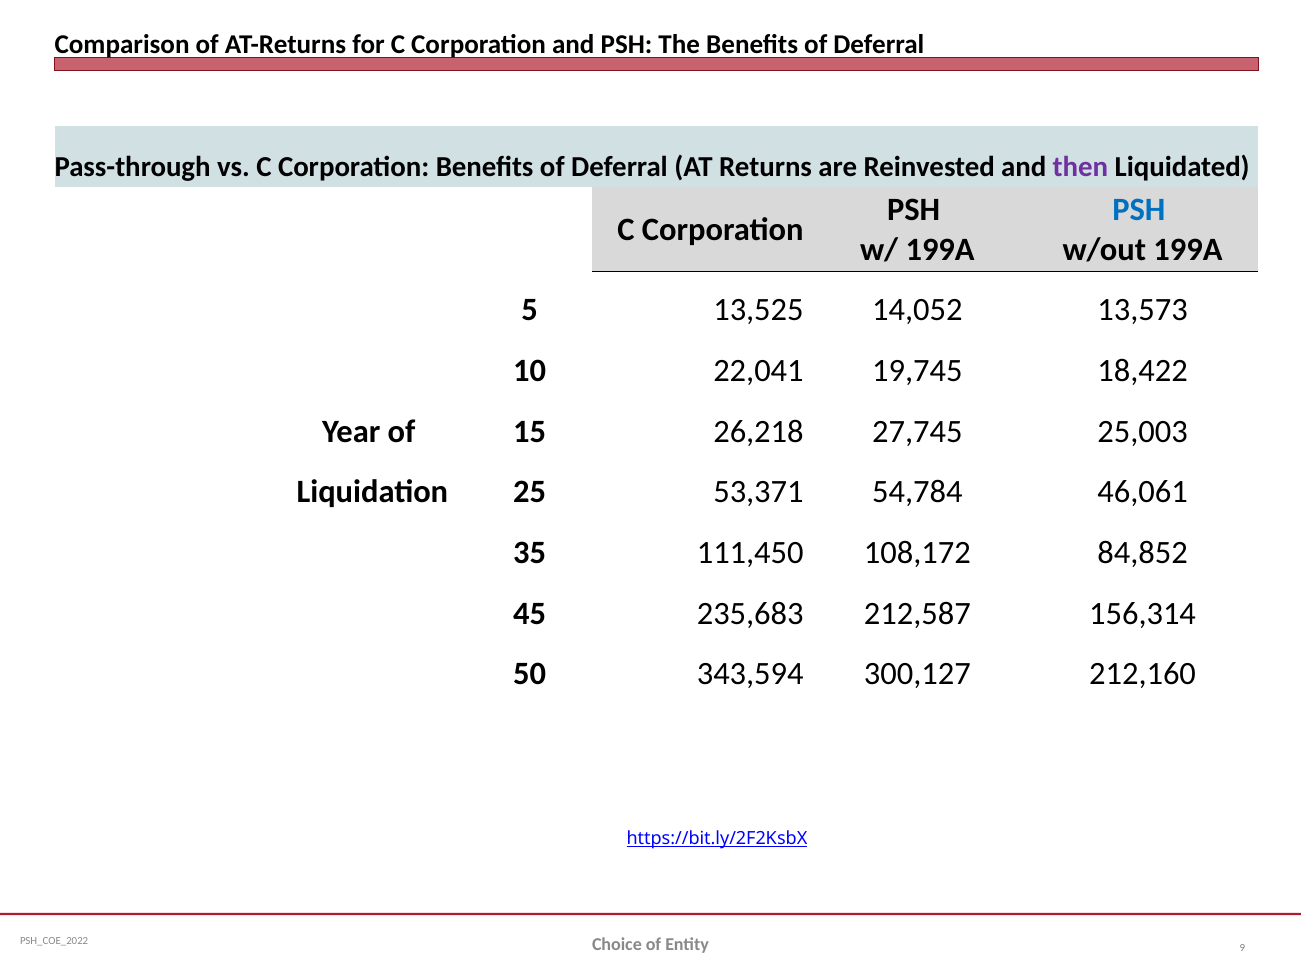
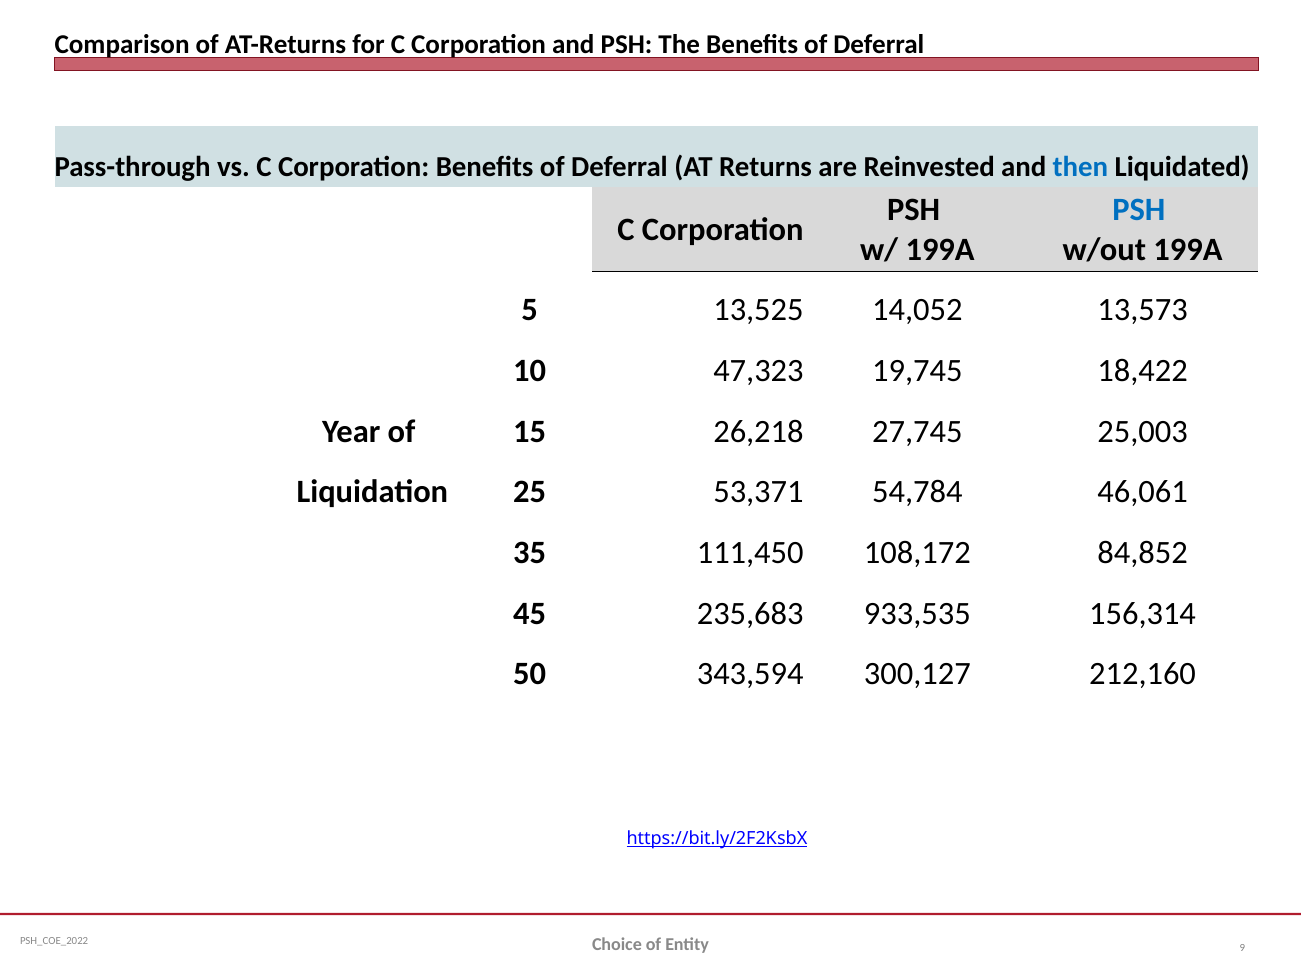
then colour: purple -> blue
22,041: 22,041 -> 47,323
212,587: 212,587 -> 933,535
